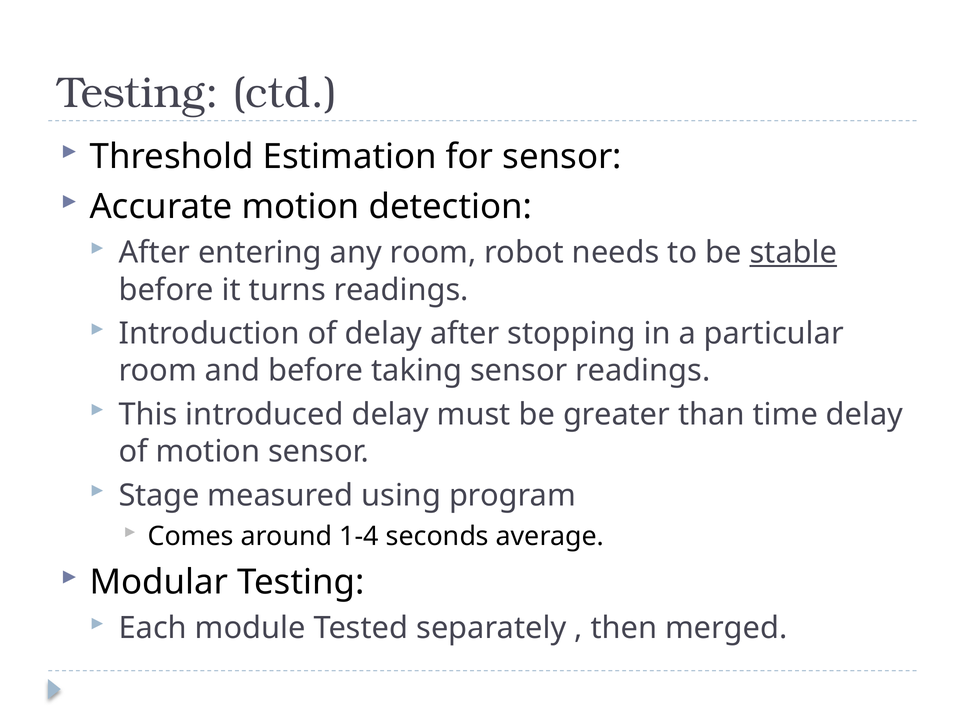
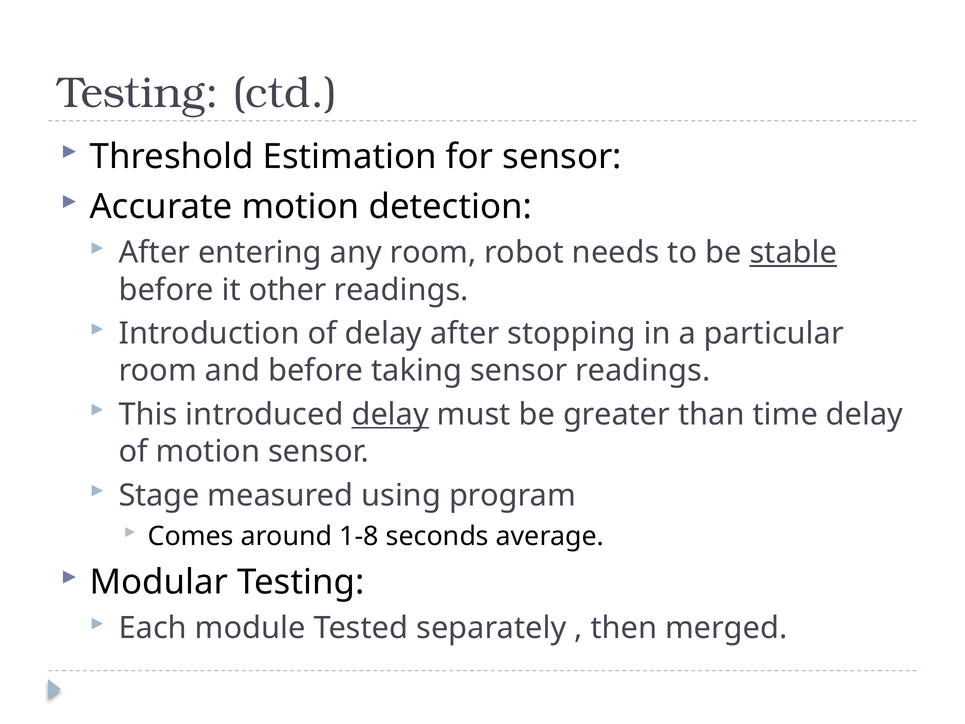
turns: turns -> other
delay at (390, 414) underline: none -> present
1-4: 1-4 -> 1-8
